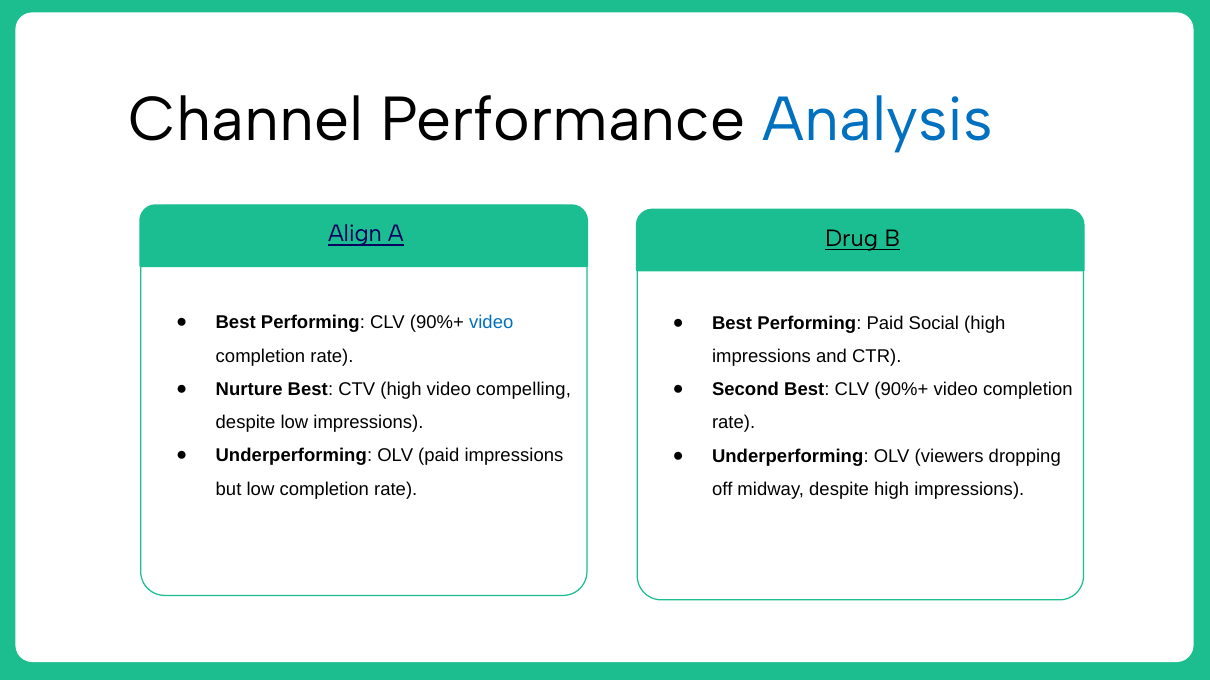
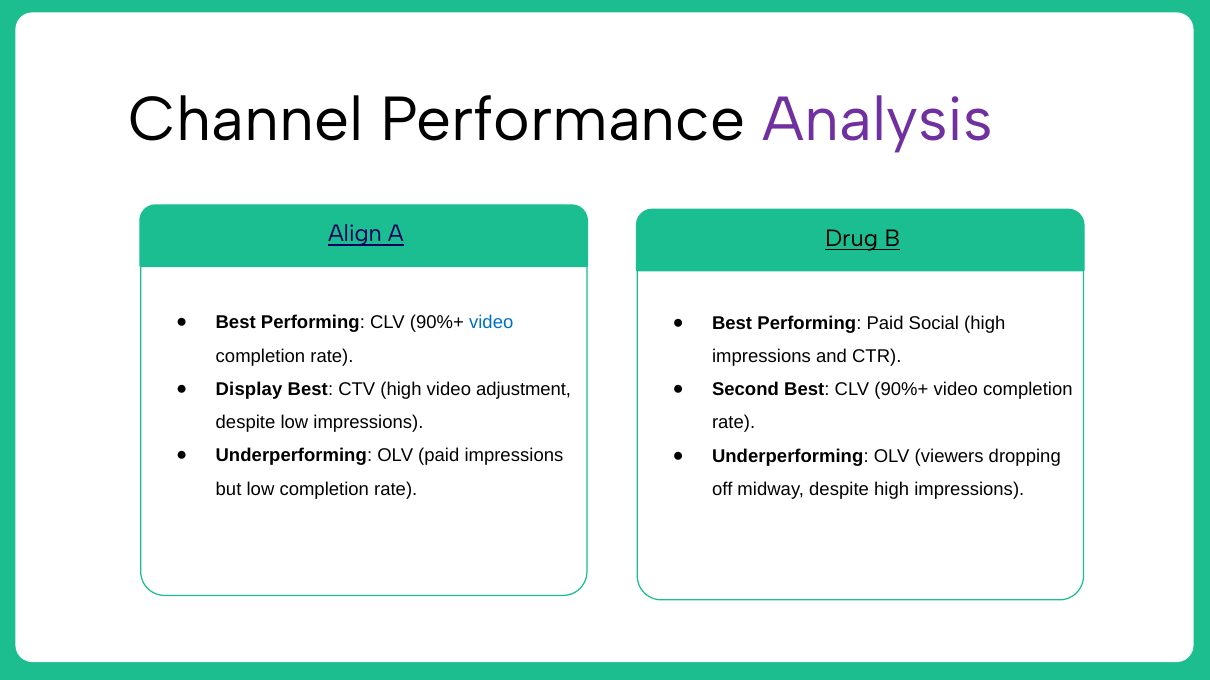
Analysis colour: blue -> purple
Nurture: Nurture -> Display
compelling: compelling -> adjustment
